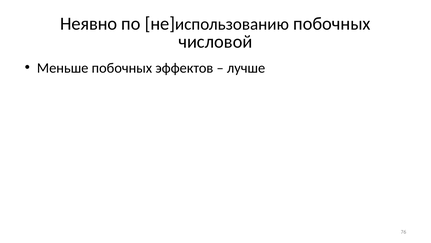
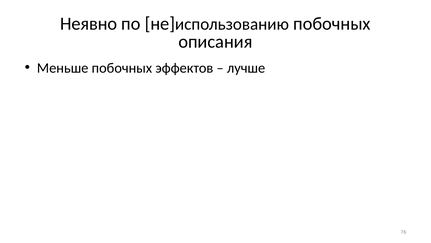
числовой: числовой -> описания
